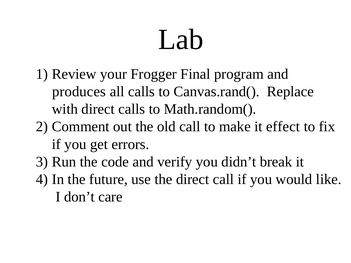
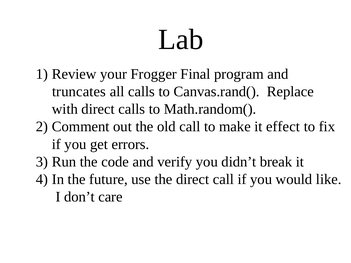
produces: produces -> truncates
